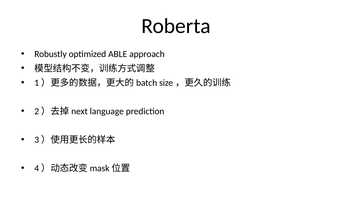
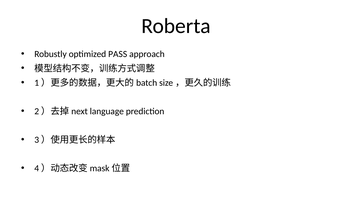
ABLE: ABLE -> PASS
